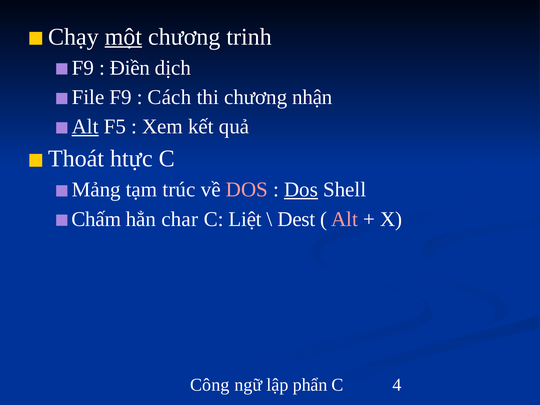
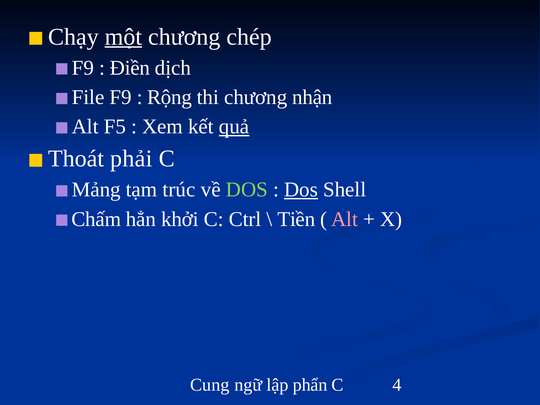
trinh: trinh -> chép
Cách: Cách -> Rộng
Alt at (85, 127) underline: present -> none
quả underline: none -> present
htực: htực -> phải
DOS at (247, 190) colour: pink -> light green
char: char -> khởi
Liệt: Liệt -> Ctrl
Dest: Dest -> Tiền
Công: Công -> Cung
